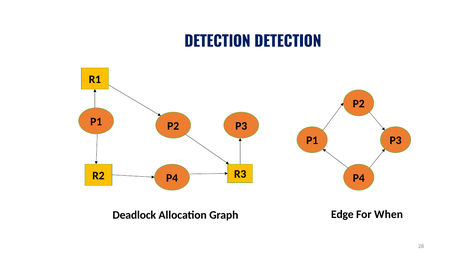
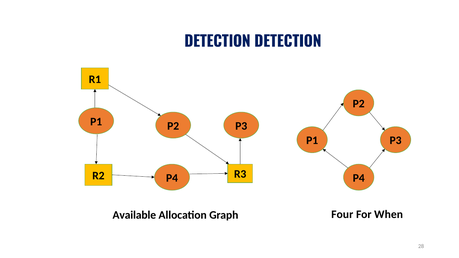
Deadlock: Deadlock -> Available
Edge: Edge -> Four
